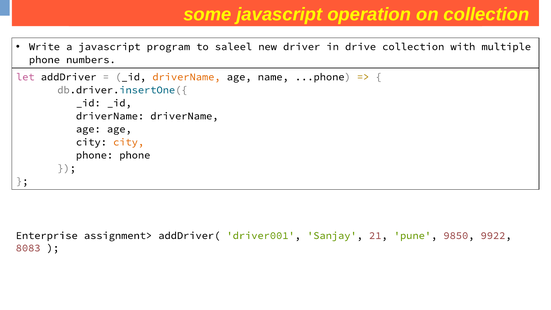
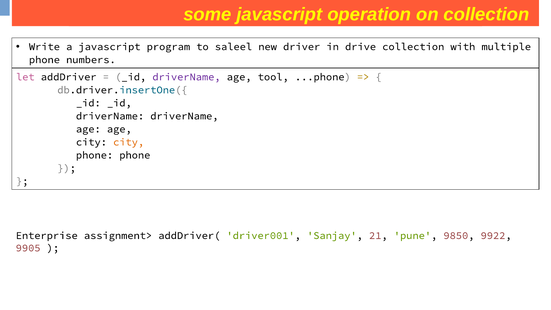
driverName at (186, 77) colour: orange -> purple
name: name -> tool
8083: 8083 -> 9905
